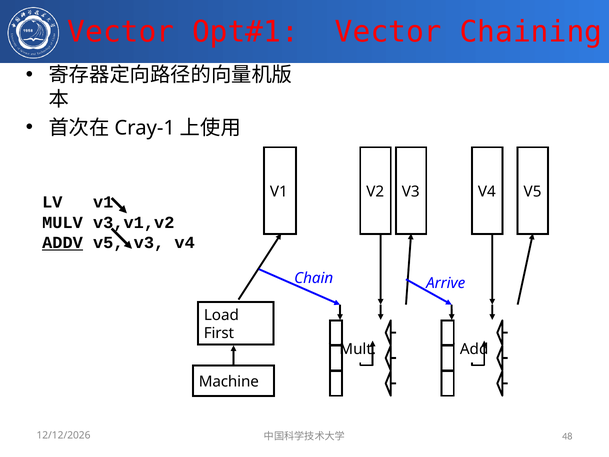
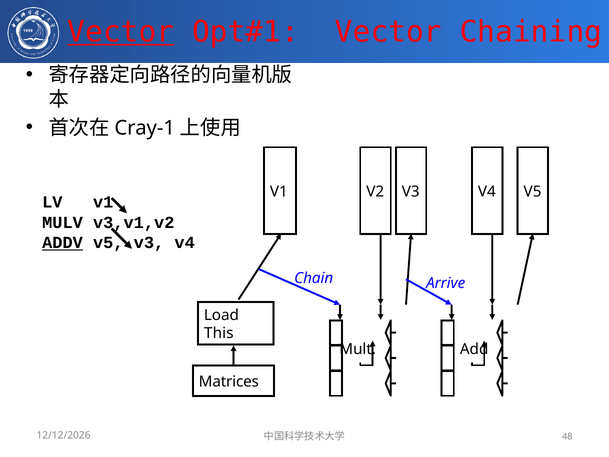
Vector at (121, 32) underline: none -> present
First: First -> This
Machine: Machine -> Matrices
